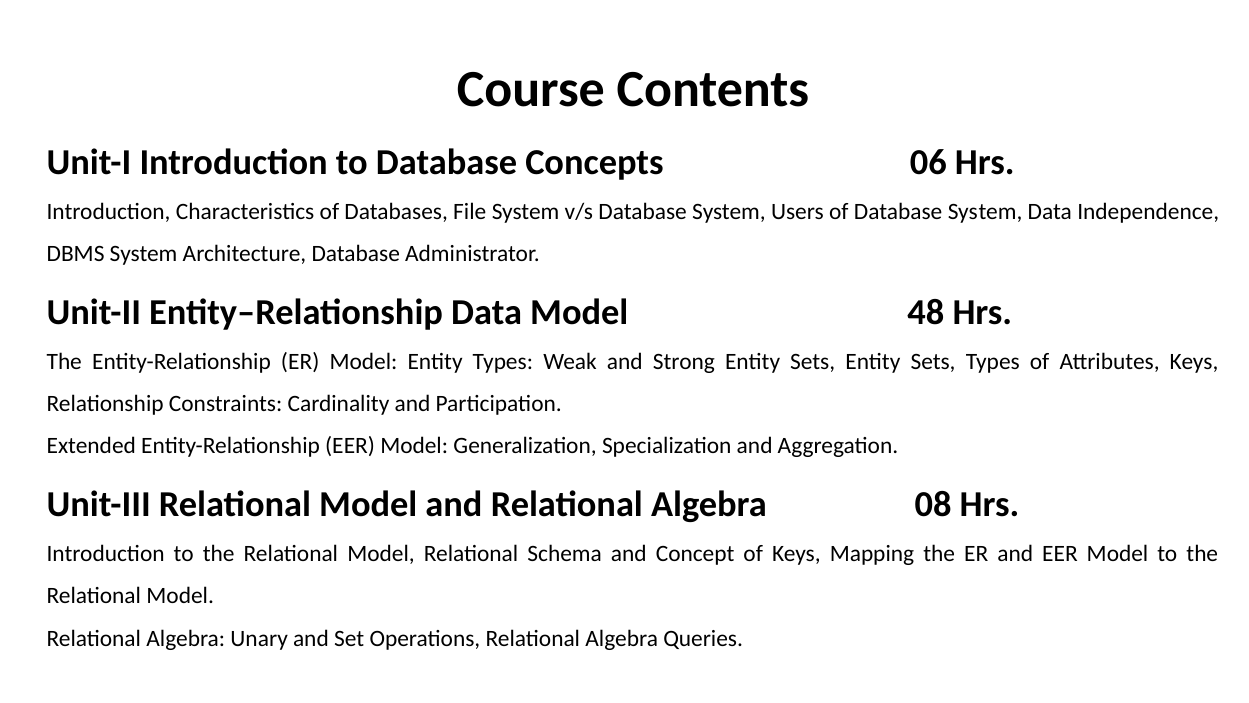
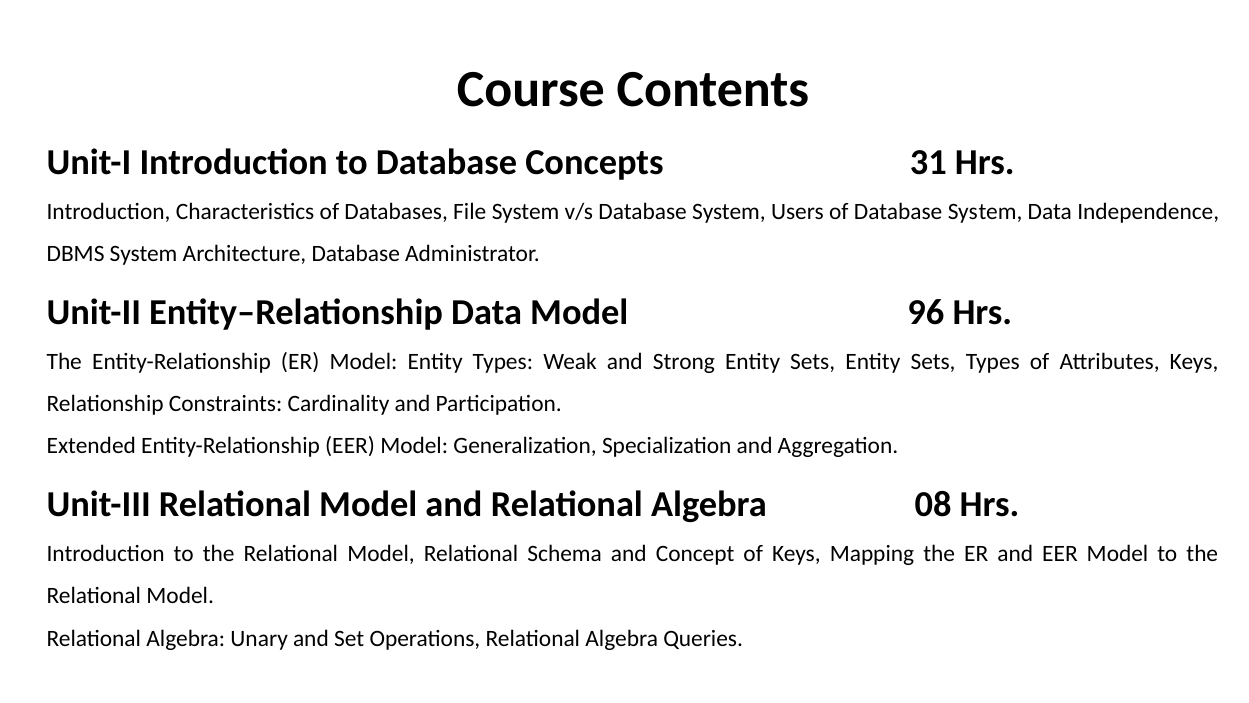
06: 06 -> 31
48: 48 -> 96
